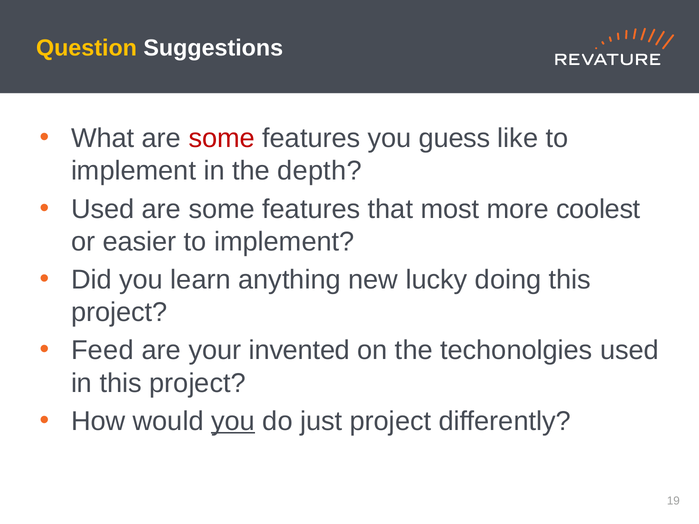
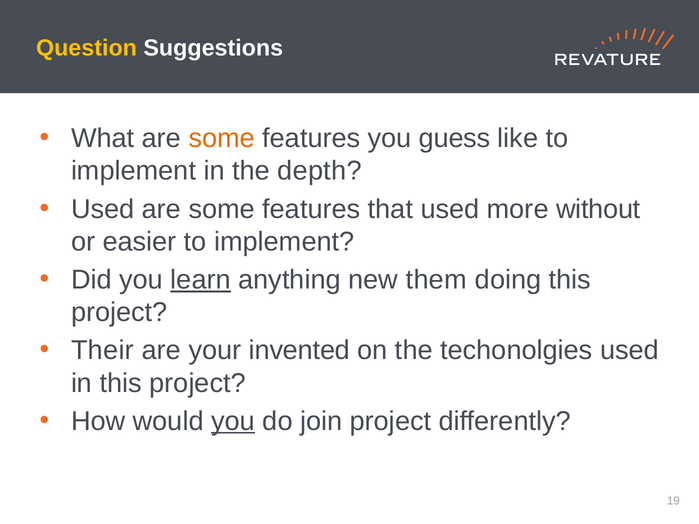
some at (222, 138) colour: red -> orange
that most: most -> used
coolest: coolest -> without
learn underline: none -> present
lucky: lucky -> them
Feed: Feed -> Their
just: just -> join
